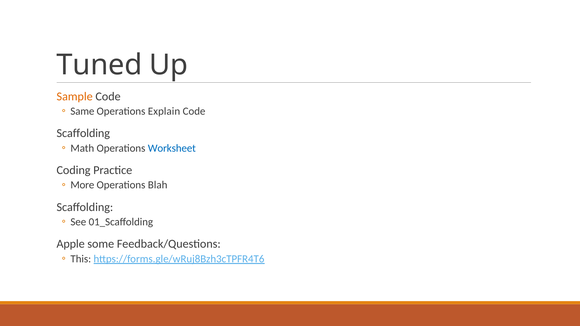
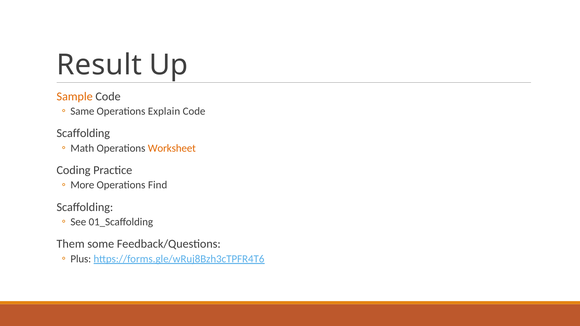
Tuned: Tuned -> Result
Worksheet colour: blue -> orange
Blah: Blah -> Find
Apple: Apple -> Them
This: This -> Plus
